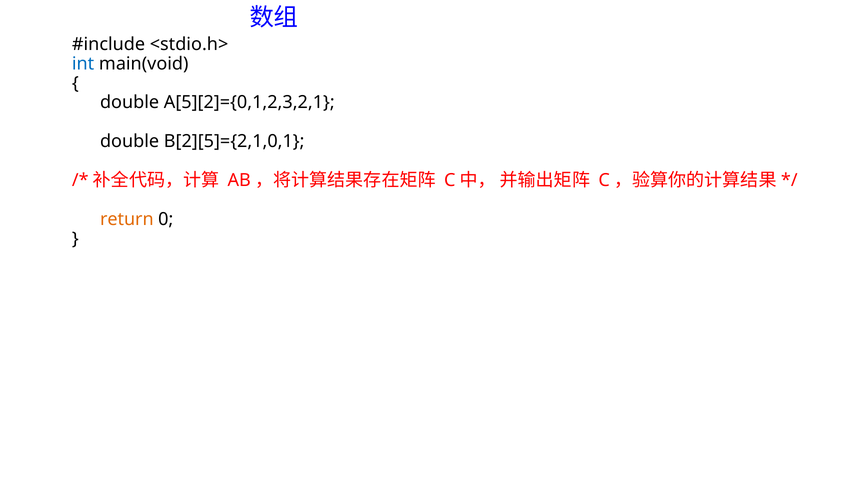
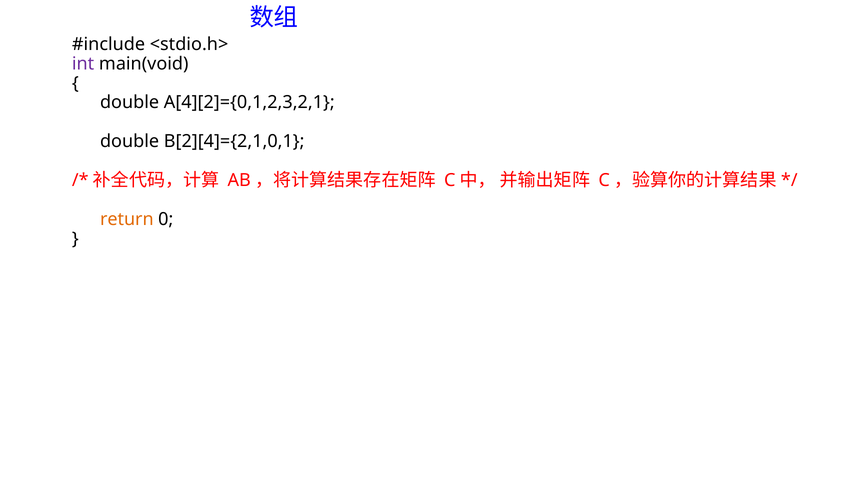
int colour: blue -> purple
A[5][2]={0,1,2,3,2,1: A[5][2]={0,1,2,3,2,1 -> A[4][2]={0,1,2,3,2,1
B[2][5]={2,1,0,1: B[2][5]={2,1,0,1 -> B[2][4]={2,1,0,1
